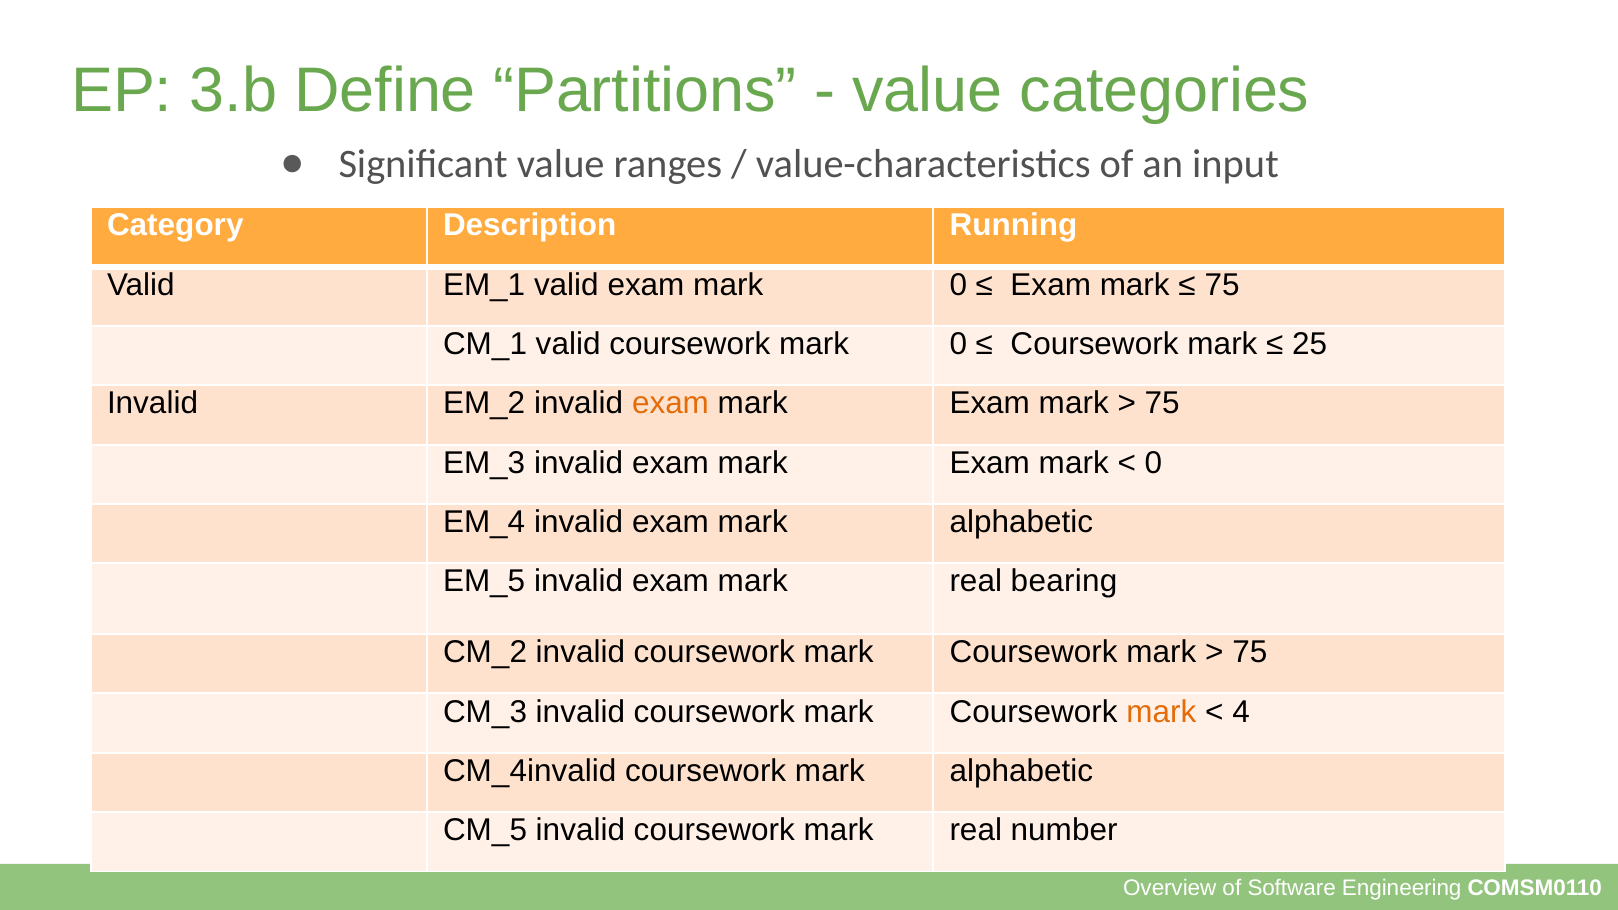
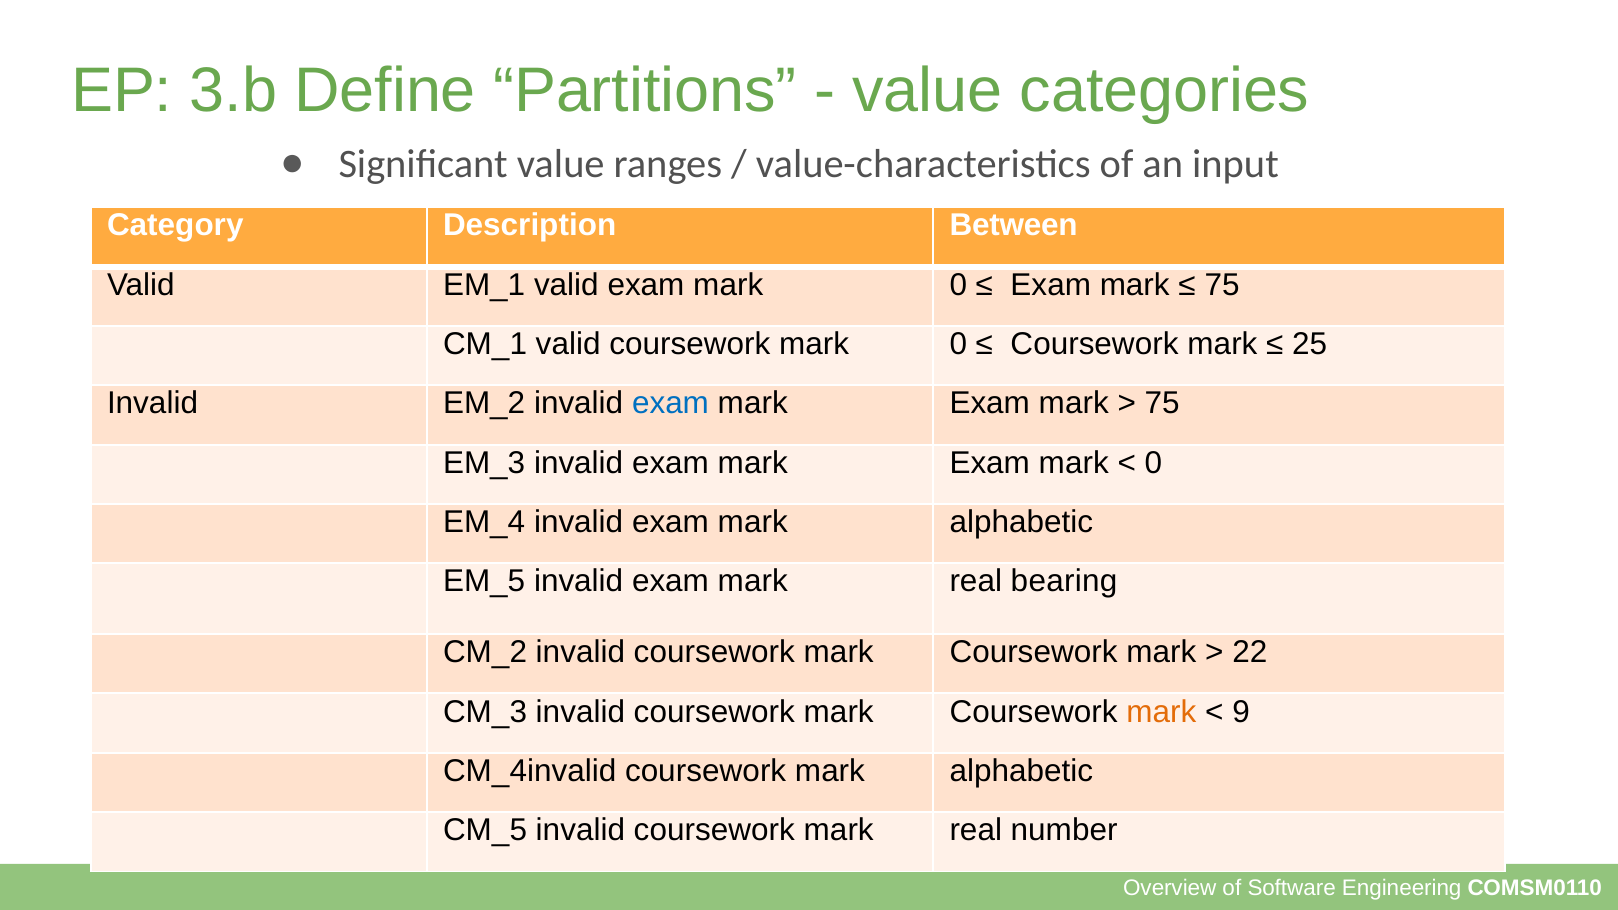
Running: Running -> Between
exam at (671, 404) colour: orange -> blue
75 at (1250, 652): 75 -> 22
4: 4 -> 9
